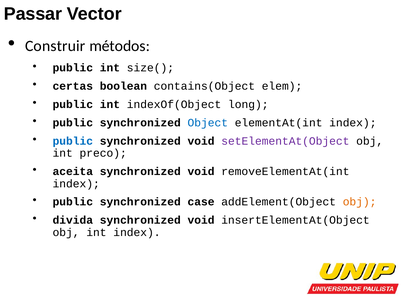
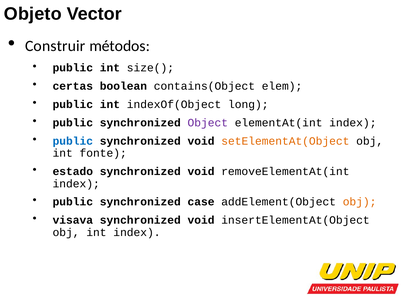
Passar: Passar -> Objeto
Object colour: blue -> purple
setElementAt(Object colour: purple -> orange
preco: preco -> fonte
aceita: aceita -> estado
divida: divida -> visava
